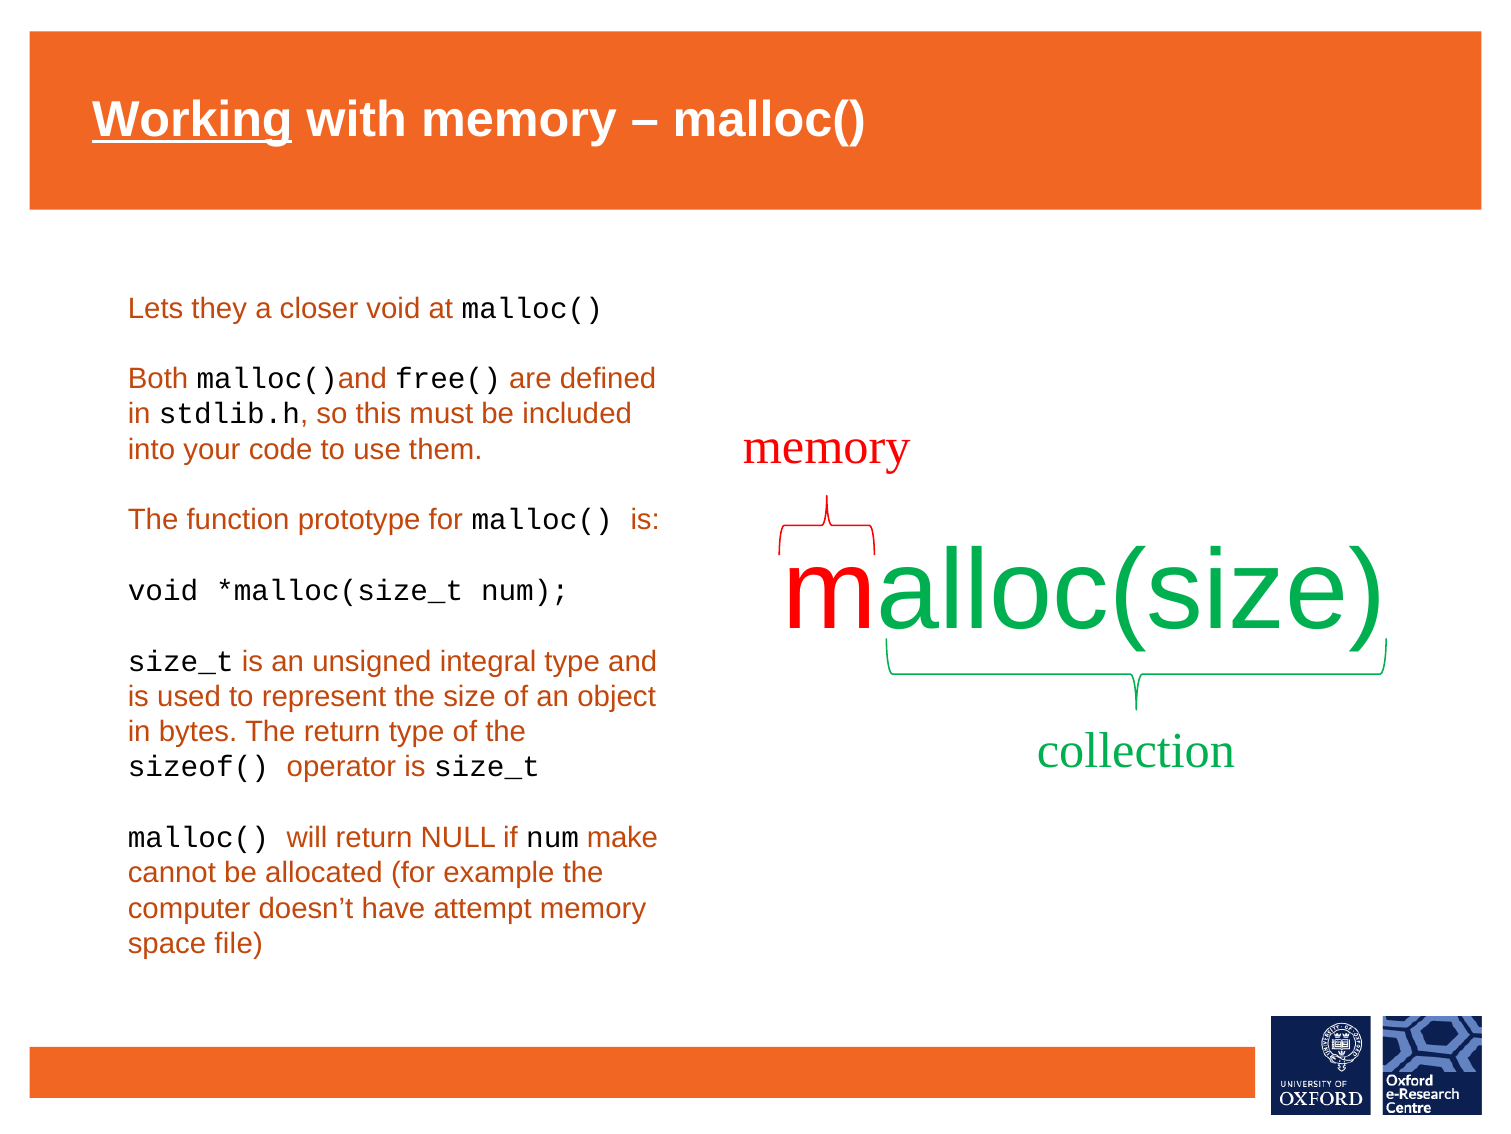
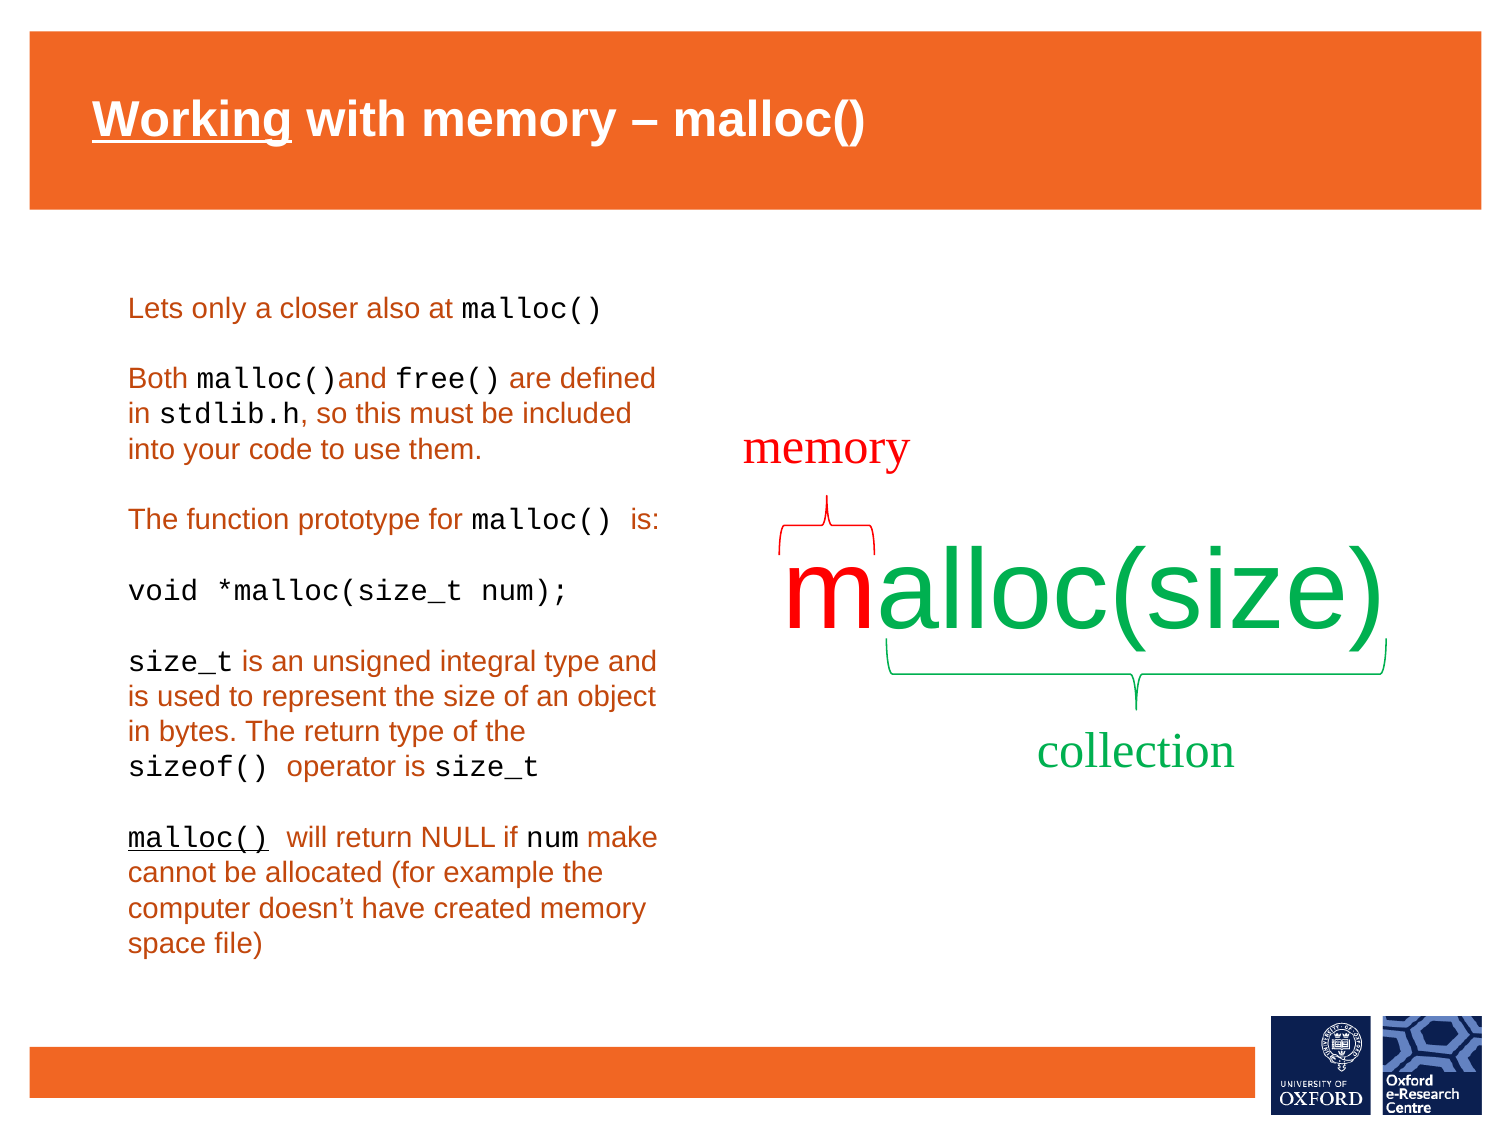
they: they -> only
closer void: void -> also
malloc( at (198, 837) underline: none -> present
attempt: attempt -> created
